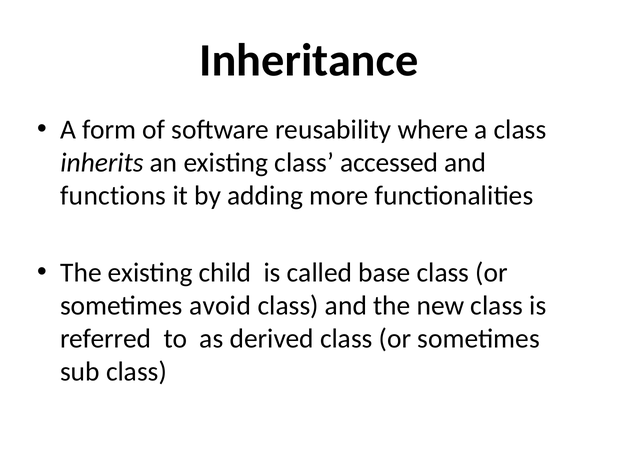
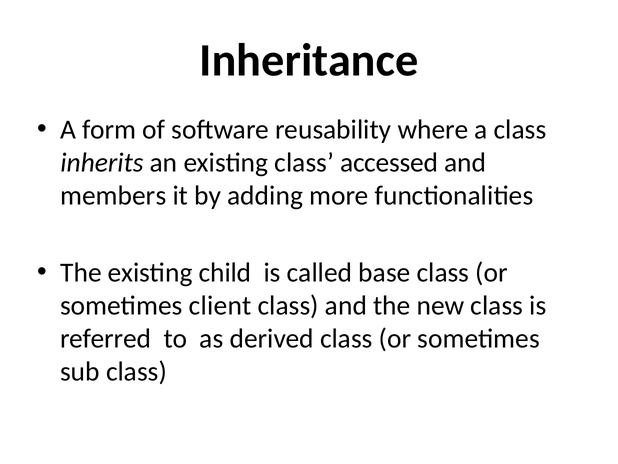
functions: functions -> members
avoid: avoid -> client
